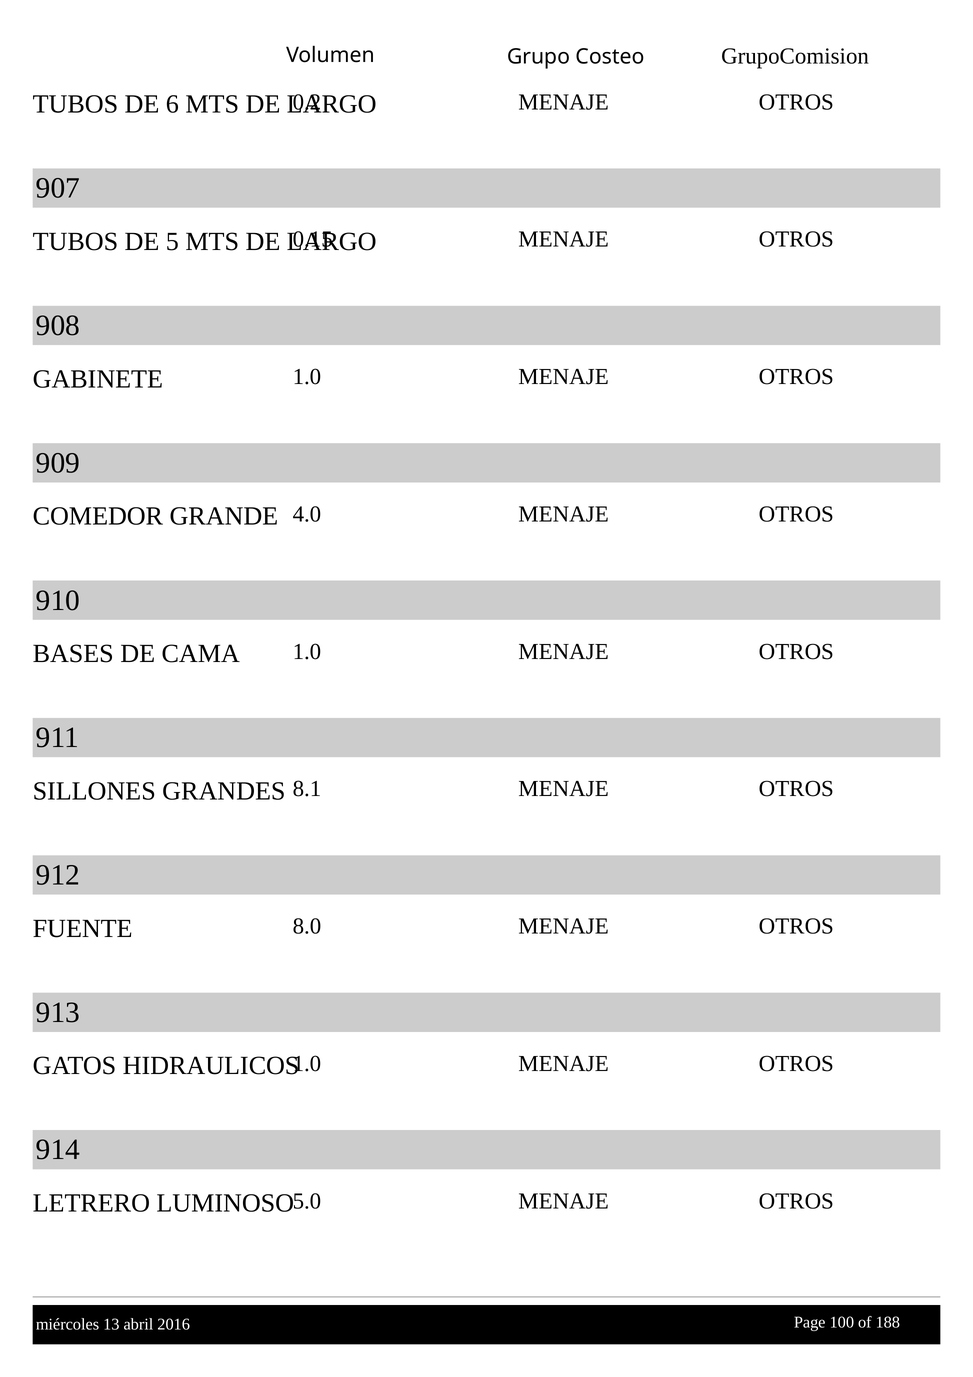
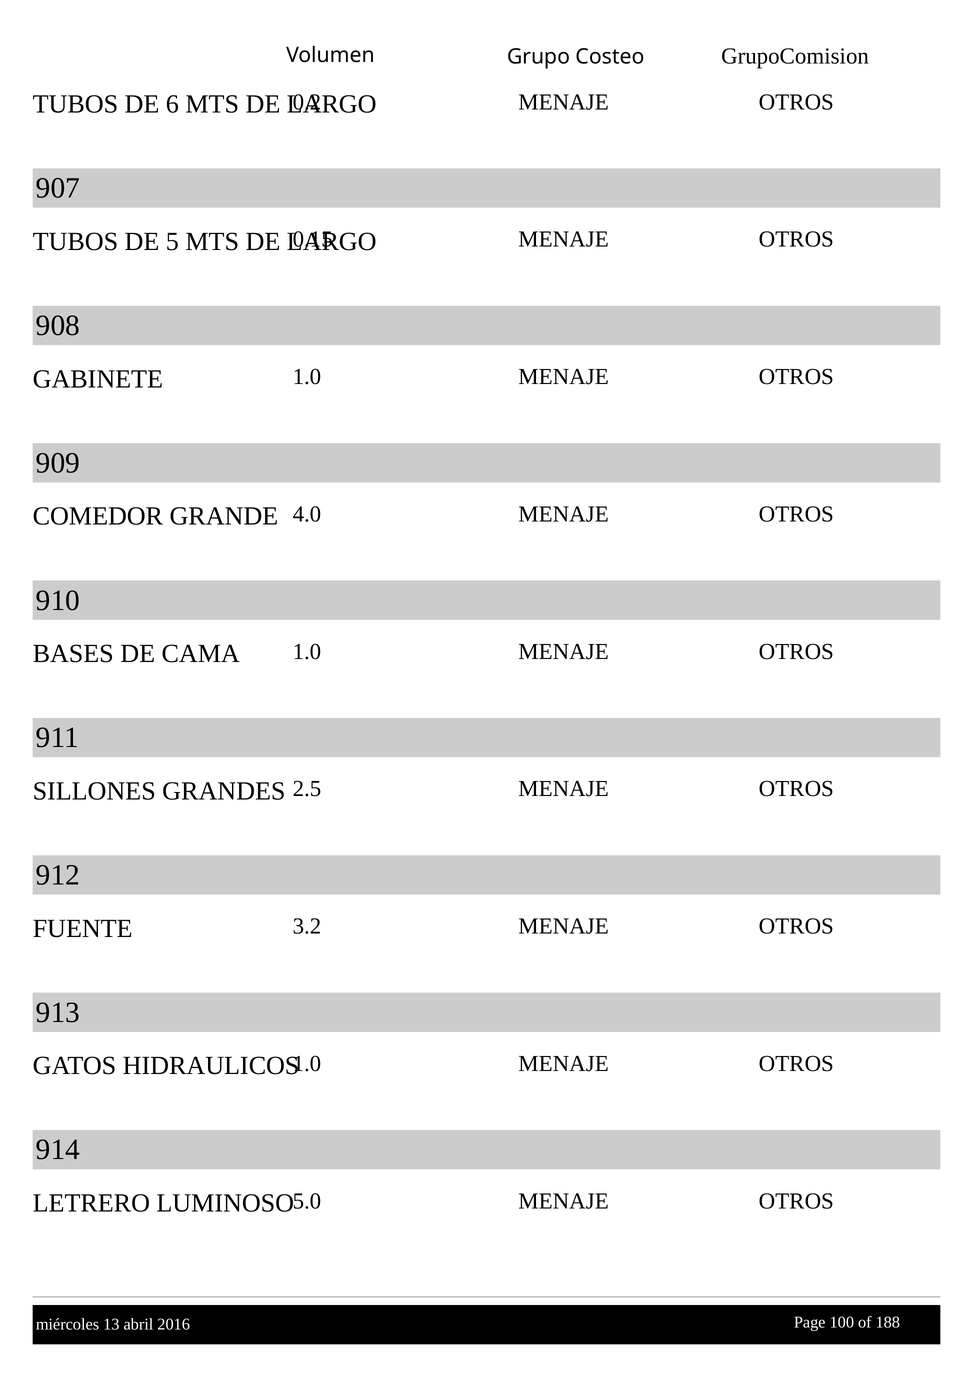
8.1: 8.1 -> 2.5
8.0: 8.0 -> 3.2
